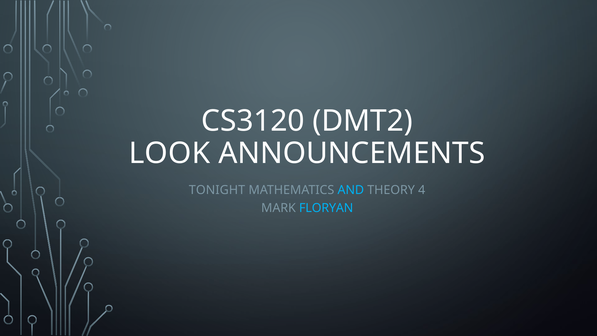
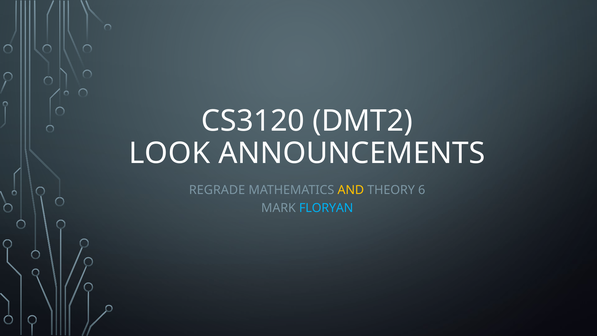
TONIGHT: TONIGHT -> REGRADE
AND colour: light blue -> yellow
4: 4 -> 6
